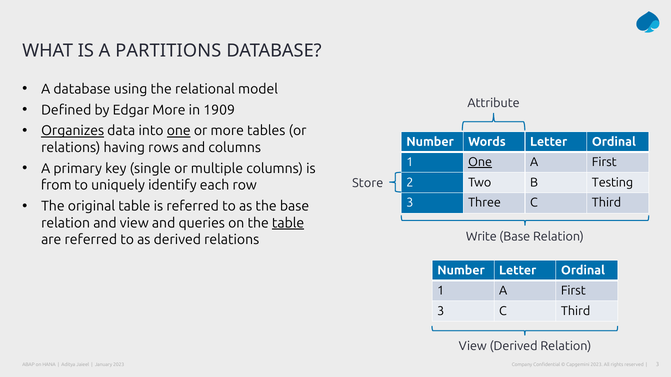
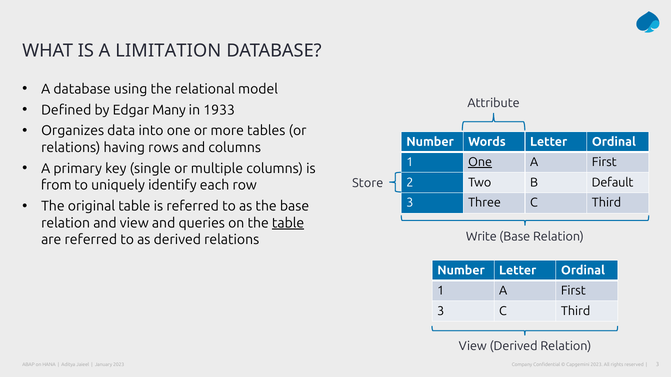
PARTITIONS: PARTITIONS -> LIMITATION
Edgar More: More -> Many
1909: 1909 -> 1933
Organizes underline: present -> none
one at (179, 131) underline: present -> none
Testing: Testing -> Default
